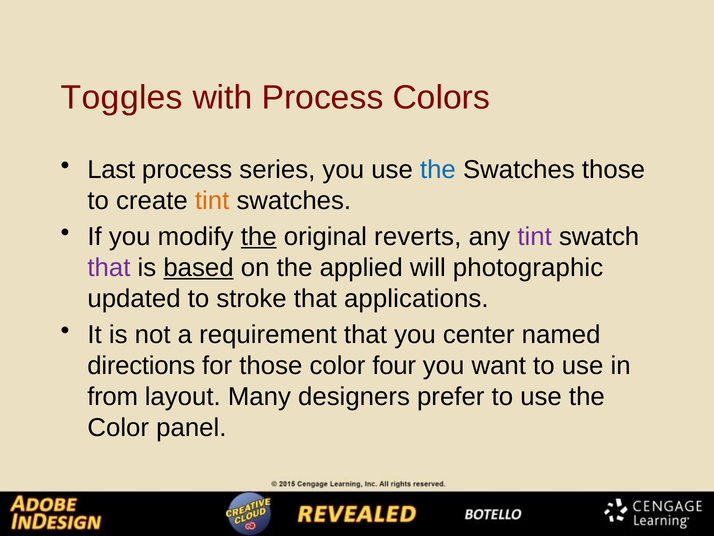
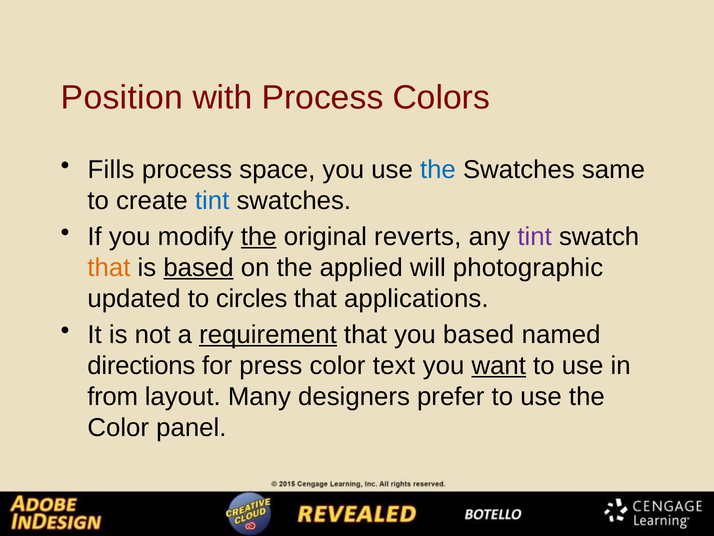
Toggles: Toggles -> Position
Last: Last -> Fills
series: series -> space
Swatches those: those -> same
tint at (212, 201) colour: orange -> blue
that at (109, 268) colour: purple -> orange
stroke: stroke -> circles
requirement underline: none -> present
you center: center -> based
for those: those -> press
four: four -> text
want underline: none -> present
